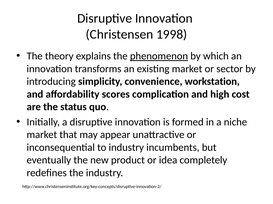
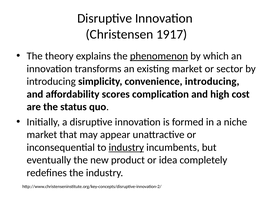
1998: 1998 -> 1917
convenience workstation: workstation -> introducing
industry at (126, 148) underline: none -> present
